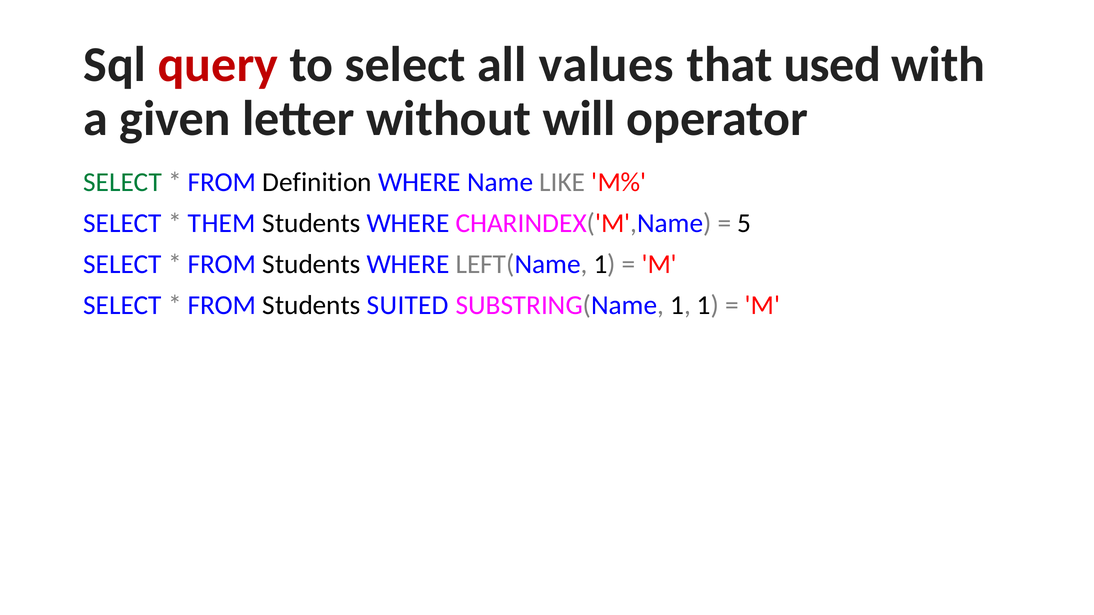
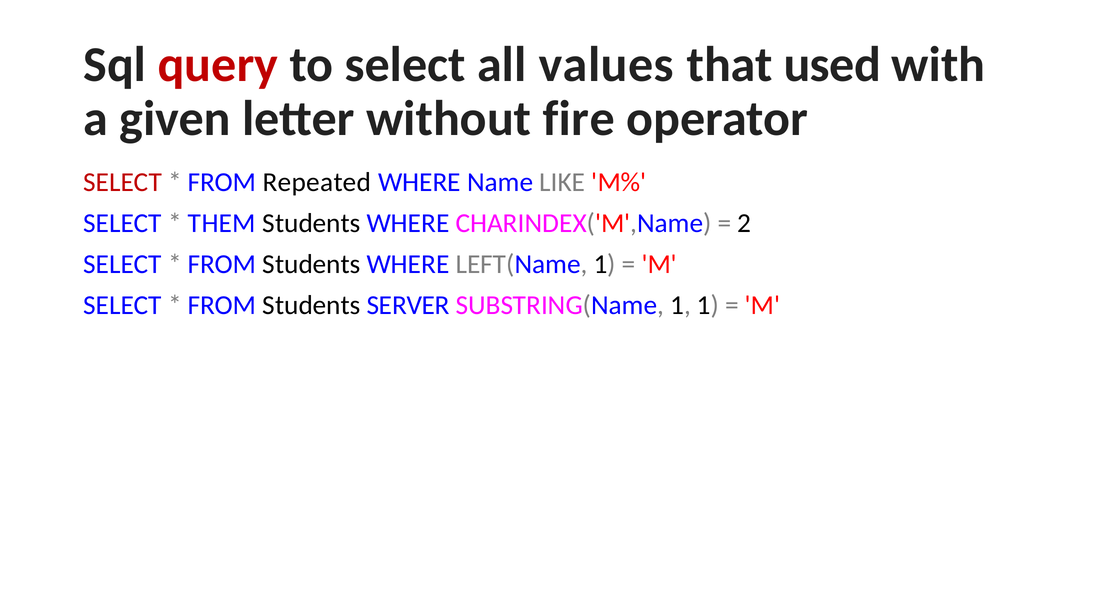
will: will -> fire
SELECT at (123, 183) colour: green -> red
Definition: Definition -> Repeated
5: 5 -> 2
SUITED: SUITED -> SERVER
